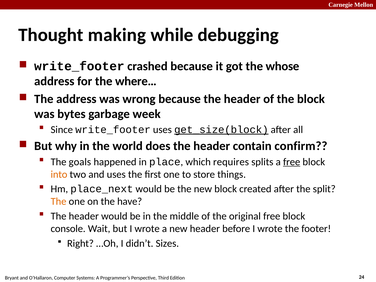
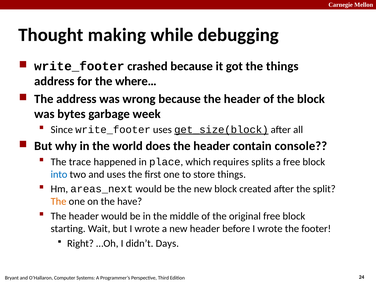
the whose: whose -> things
confirm: confirm -> console
goals: goals -> trace
free at (292, 162) underline: present -> none
into colour: orange -> blue
place_next: place_next -> areas_next
console: console -> starting
Sizes: Sizes -> Days
